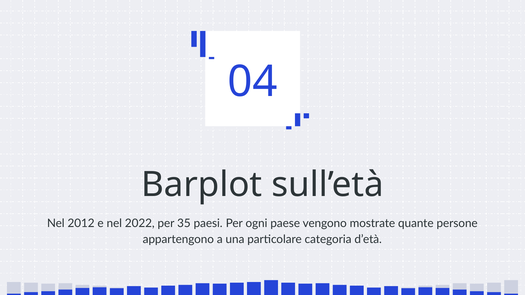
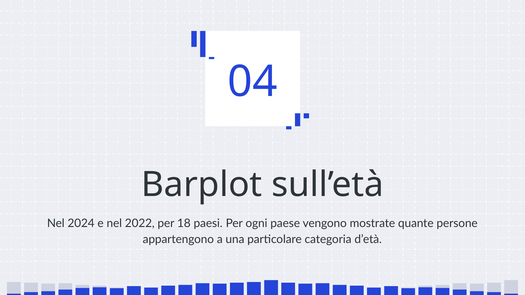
2012: 2012 -> 2024
35: 35 -> 18
